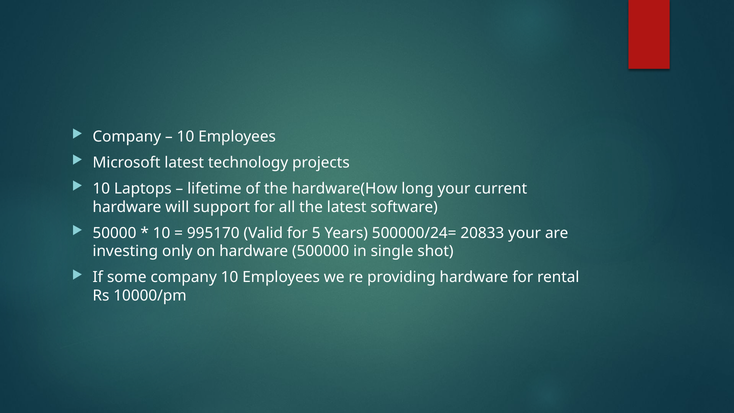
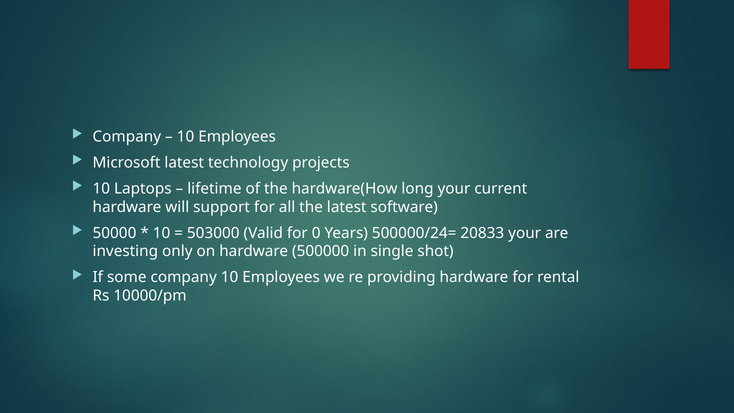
995170: 995170 -> 503000
5: 5 -> 0
